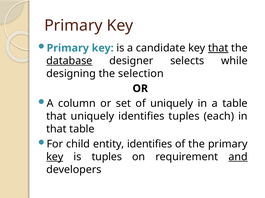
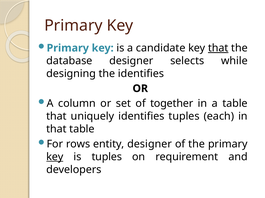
database underline: present -> none
the selection: selection -> identifies
of uniquely: uniquely -> together
child: child -> rows
entity identifies: identifies -> designer
and underline: present -> none
